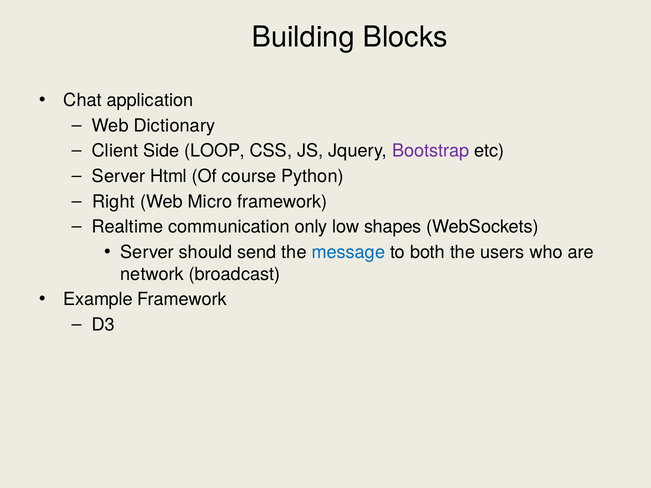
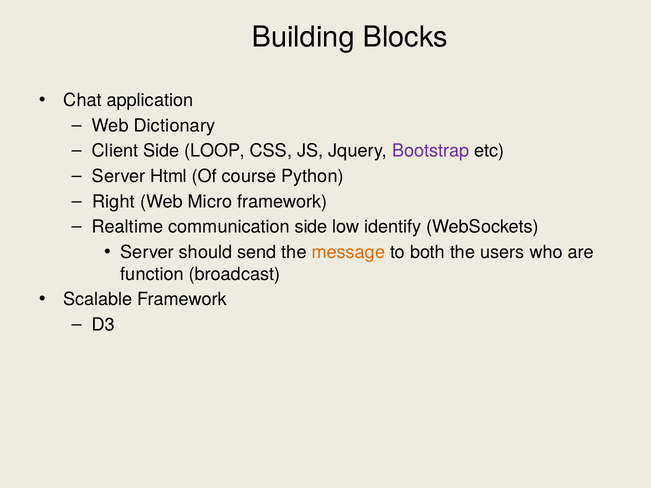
communication only: only -> side
shapes: shapes -> identify
message colour: blue -> orange
network: network -> function
Example: Example -> Scalable
